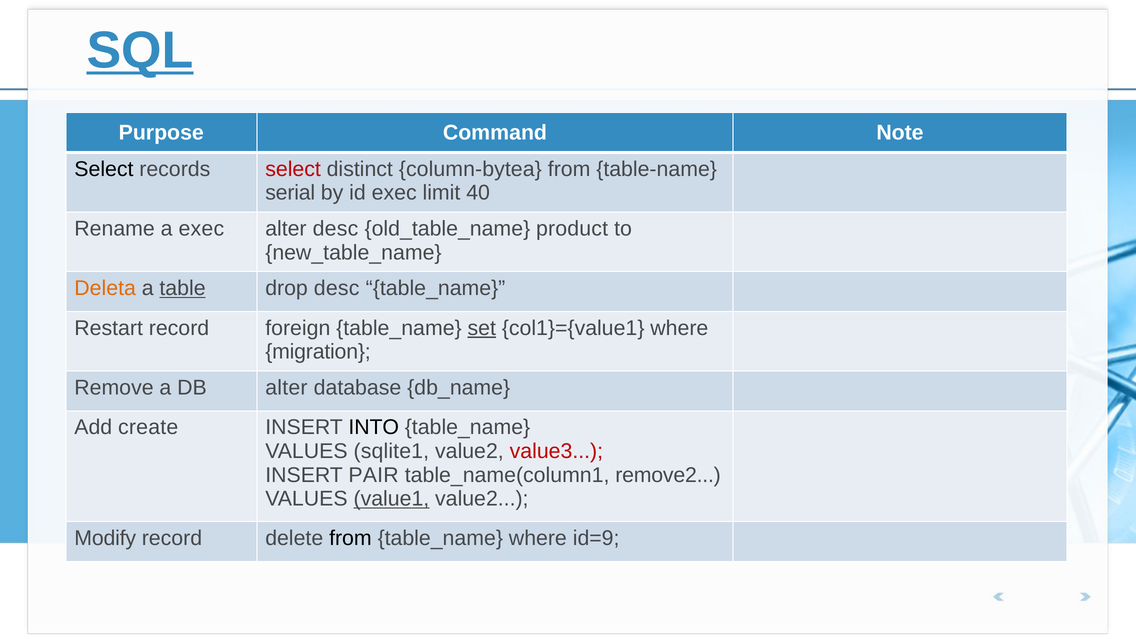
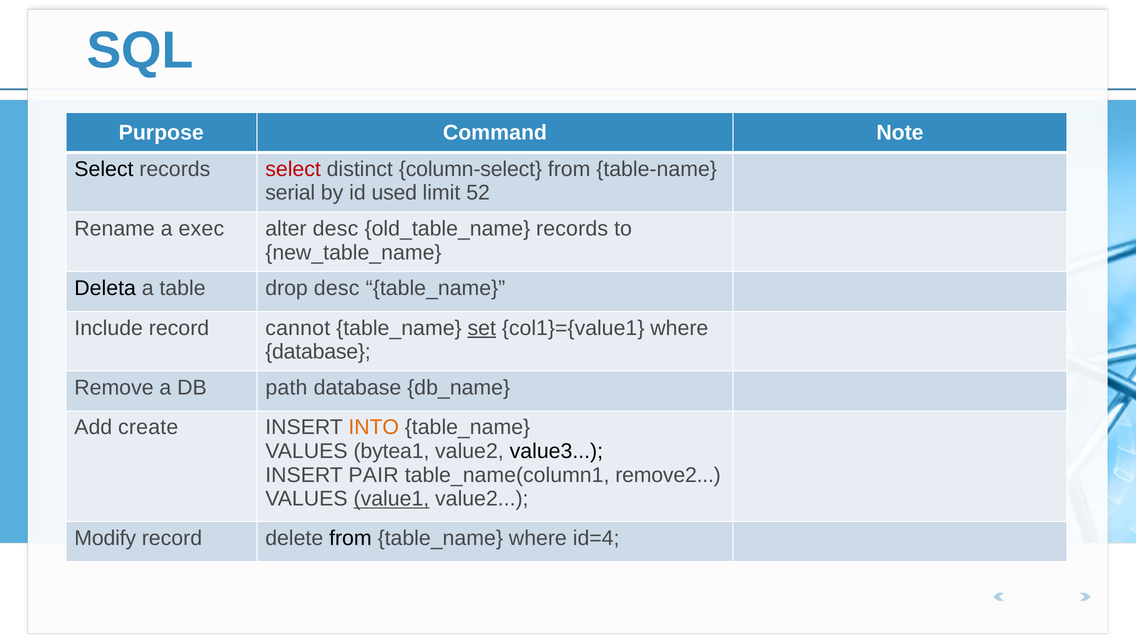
SQL underline: present -> none
column-bytea: column-bytea -> column-select
id exec: exec -> used
40: 40 -> 52
product at (572, 229): product -> records
Deleta colour: orange -> black
table underline: present -> none
Restart: Restart -> Include
foreign: foreign -> cannot
migration at (318, 352): migration -> database
DB alter: alter -> path
INTO colour: black -> orange
sqlite1: sqlite1 -> bytea1
value3 colour: red -> black
id=9: id=9 -> id=4
